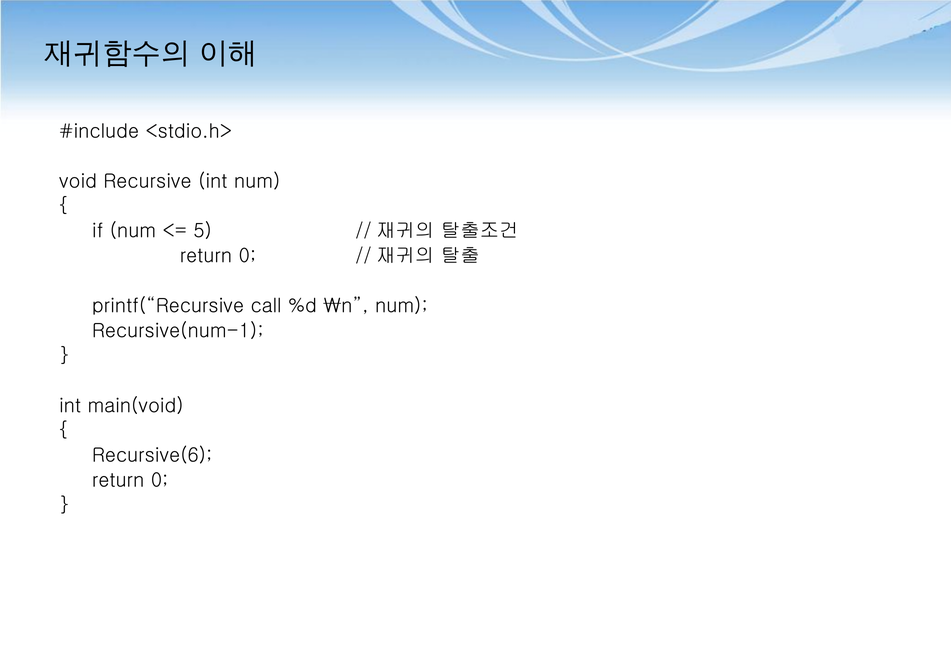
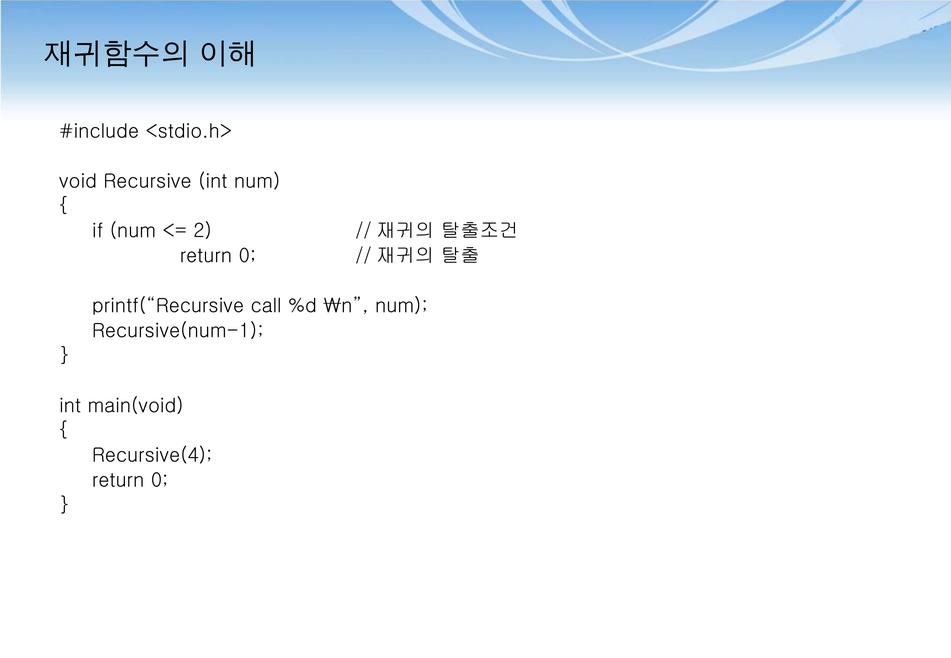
5: 5 -> 2
Recursive(6: Recursive(6 -> Recursive(4
